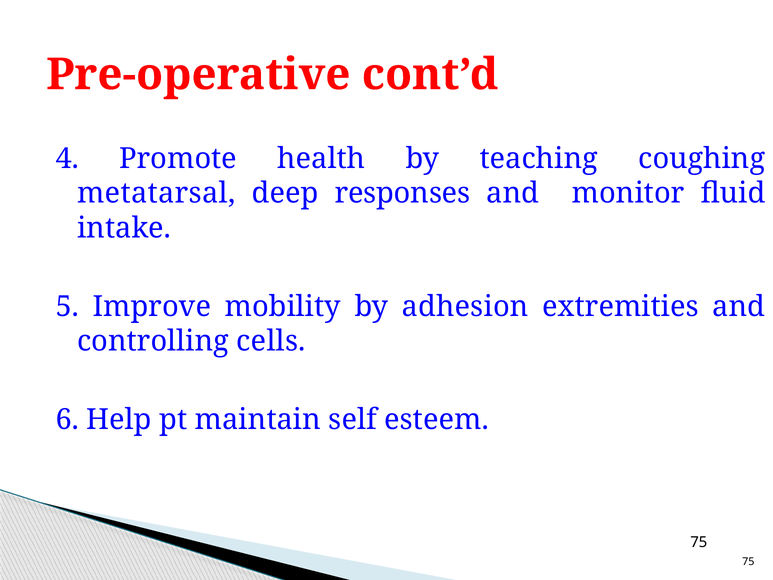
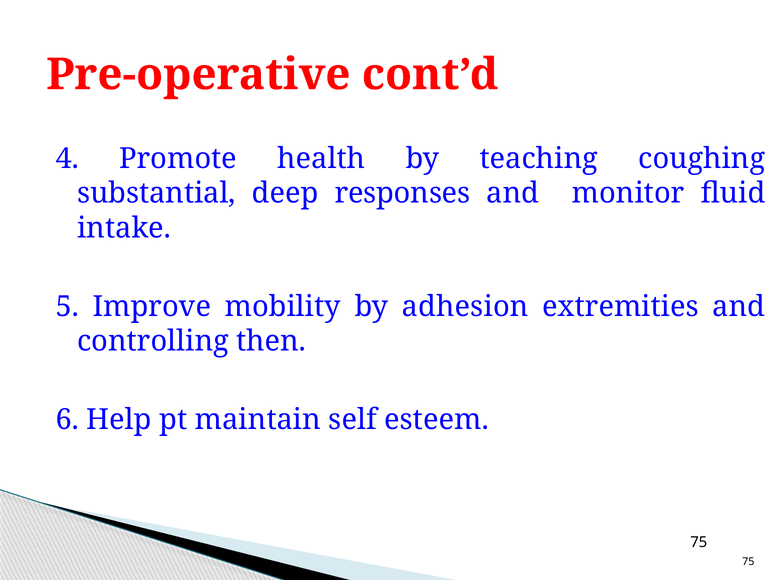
metatarsal: metatarsal -> substantial
cells: cells -> then
